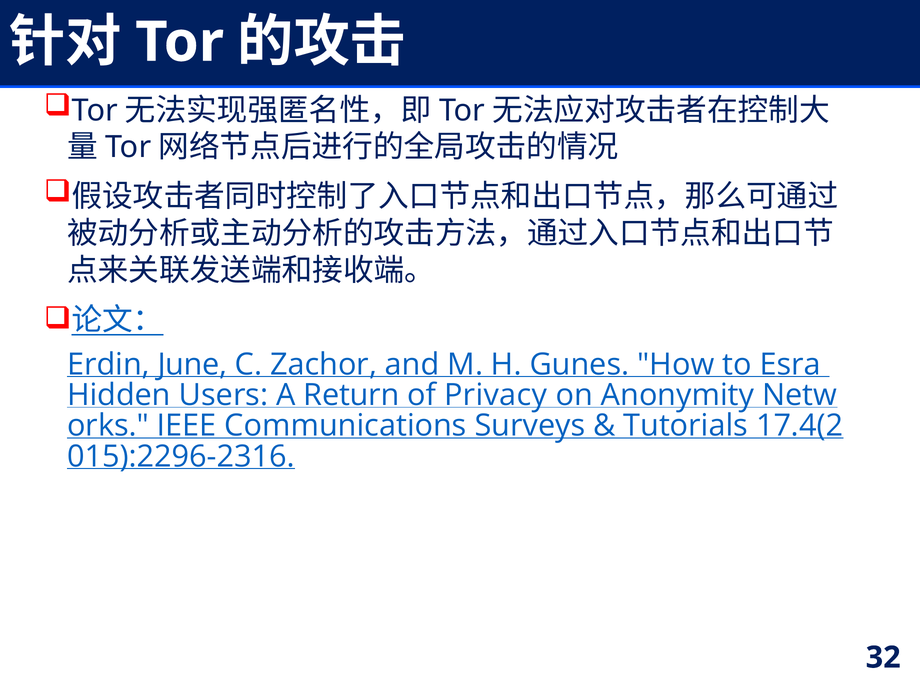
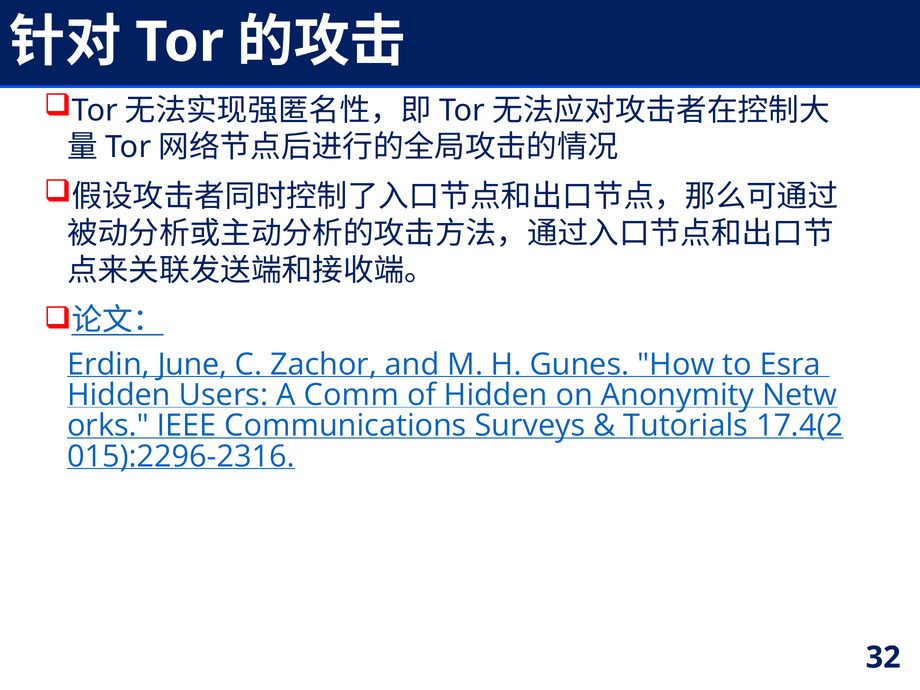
Return: Return -> Comm
of Privacy: Privacy -> Hidden
